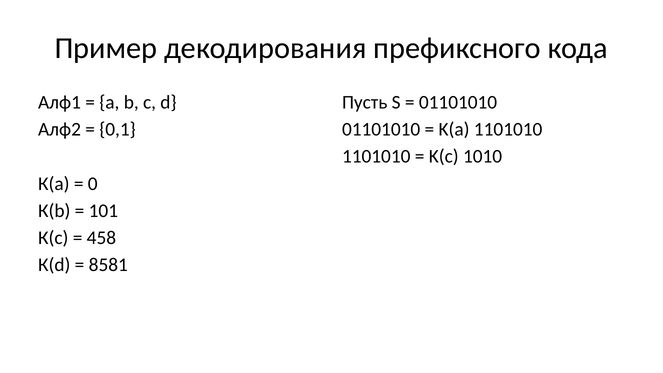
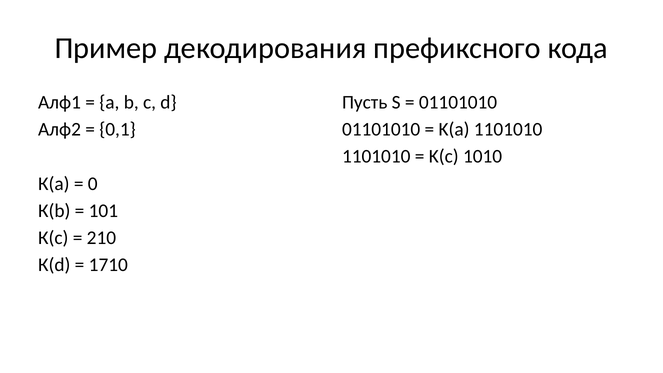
458: 458 -> 210
8581: 8581 -> 1710
